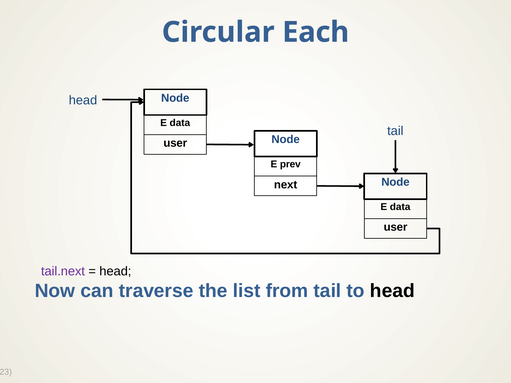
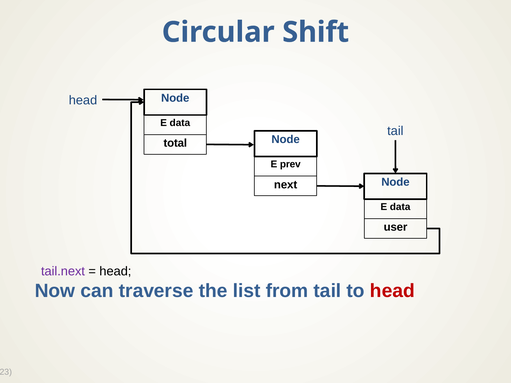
Each: Each -> Shift
user at (175, 143): user -> total
head at (392, 291) colour: black -> red
